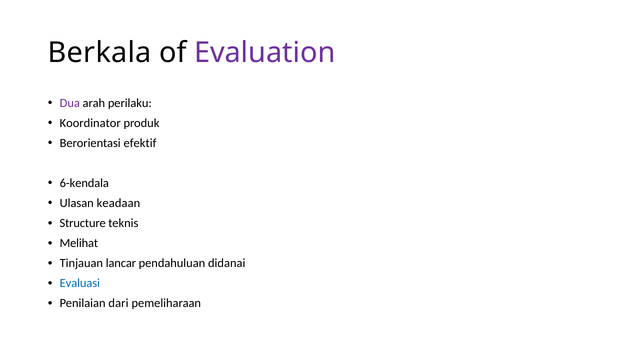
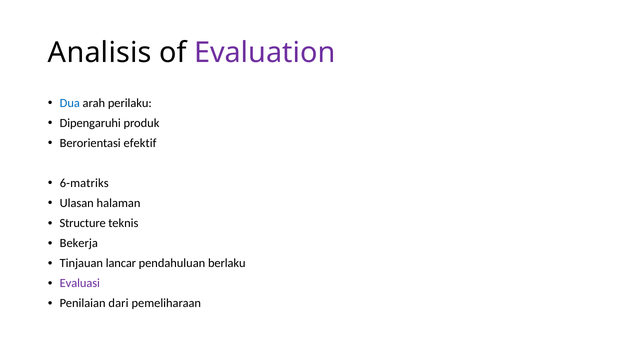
Berkala: Berkala -> Analisis
Dua colour: purple -> blue
Koordinator: Koordinator -> Dipengaruhi
6-kendala: 6-kendala -> 6-matriks
keadaan: keadaan -> halaman
Melihat: Melihat -> Bekerja
didanai: didanai -> berlaku
Evaluasi colour: blue -> purple
